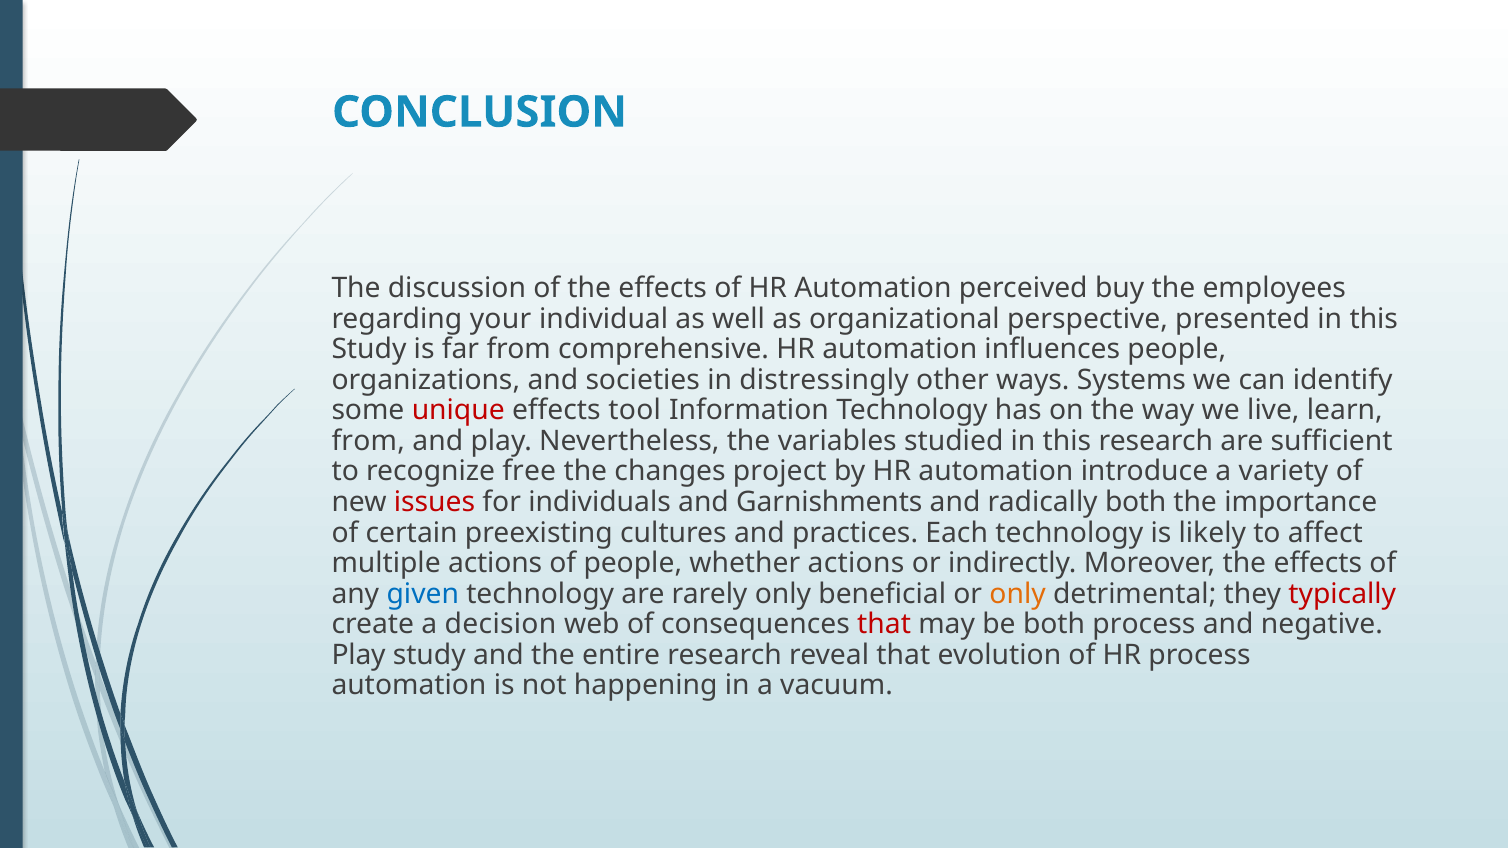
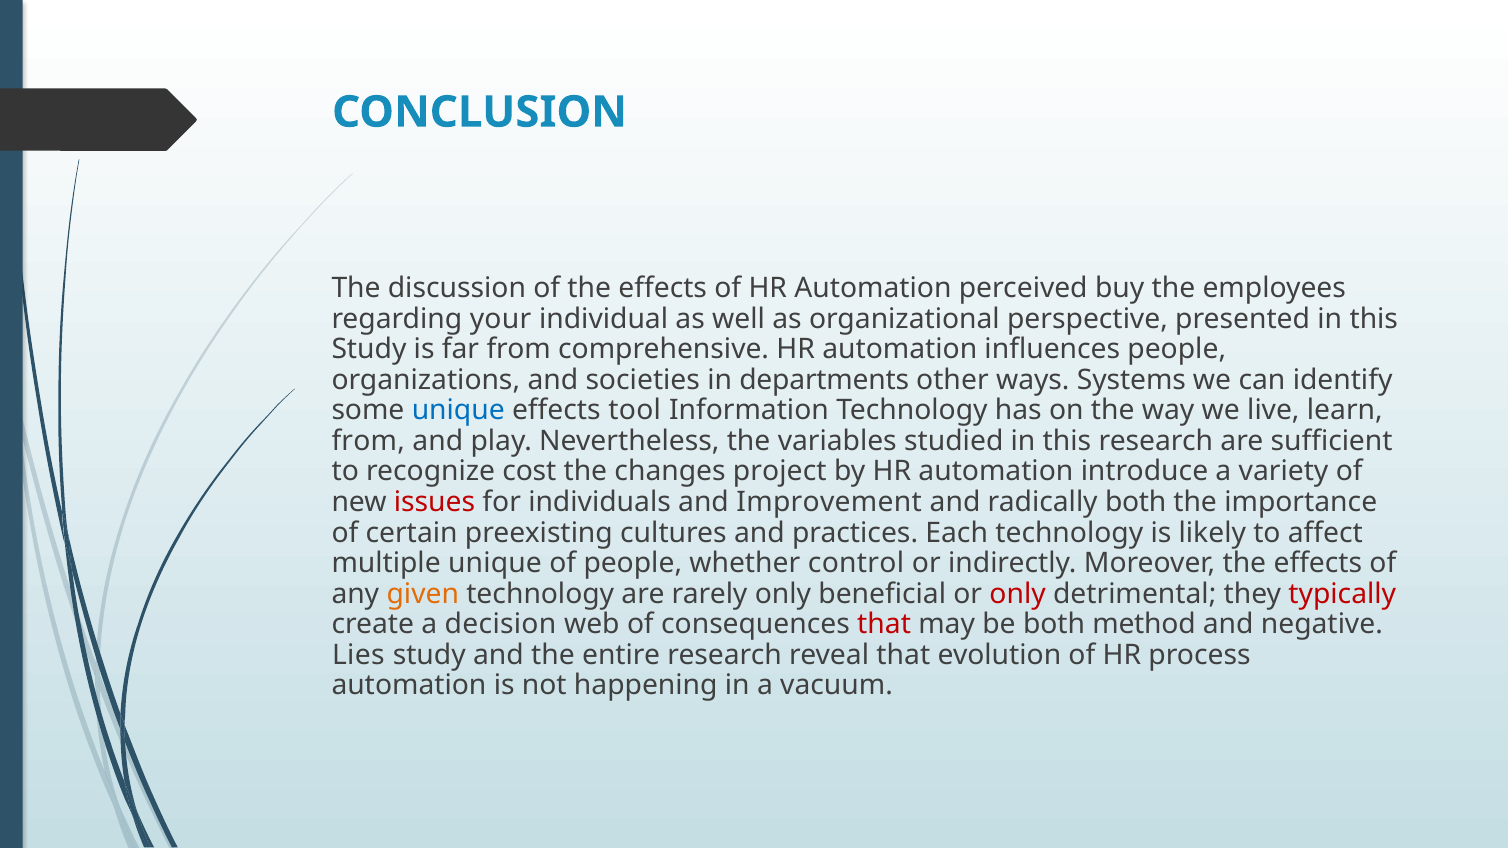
distressingly: distressingly -> departments
unique at (458, 411) colour: red -> blue
free: free -> cost
Garnishments: Garnishments -> Improvement
multiple actions: actions -> unique
whether actions: actions -> control
given colour: blue -> orange
only at (1018, 594) colour: orange -> red
both process: process -> method
Play at (359, 655): Play -> Lies
